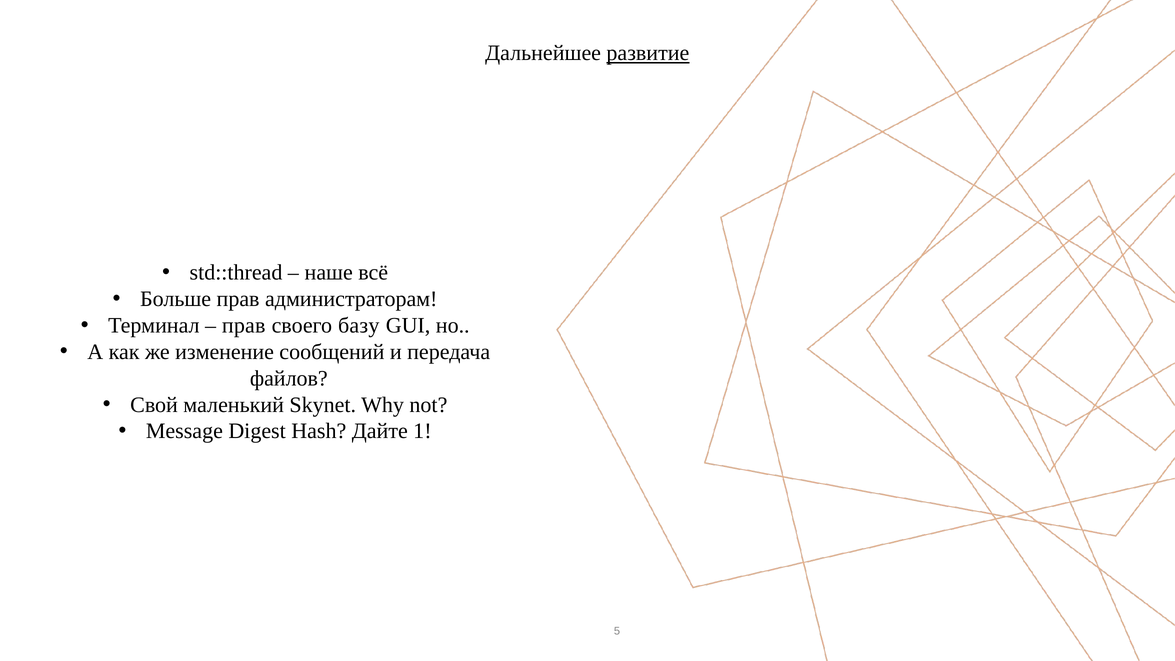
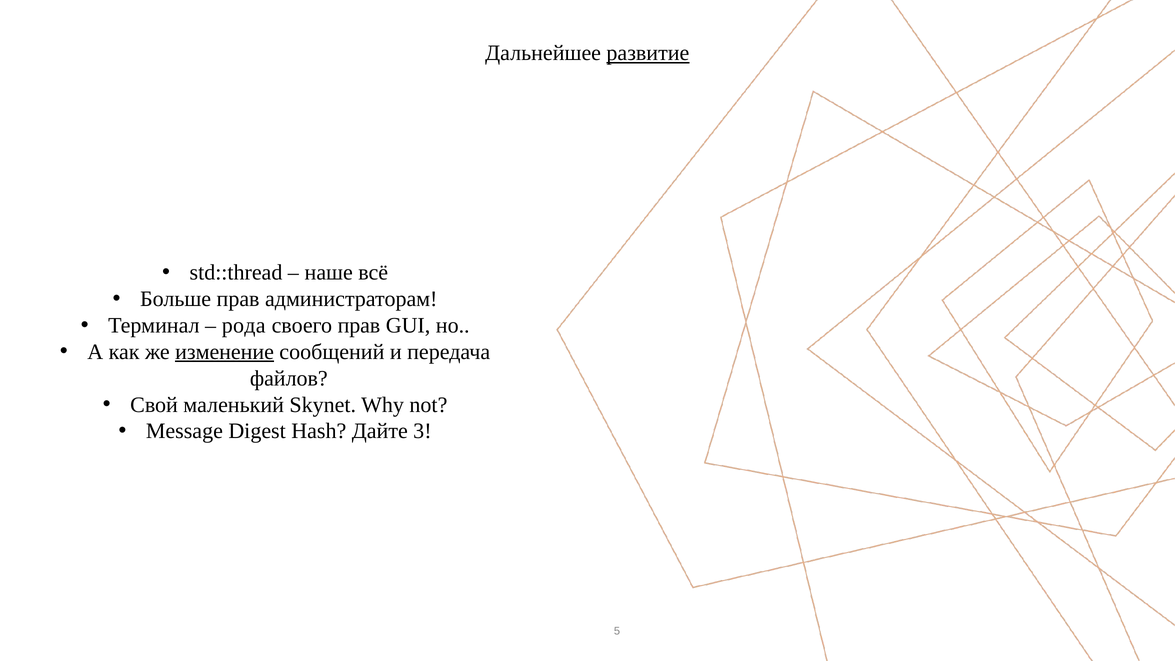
прав at (244, 325): прав -> рода
своего базу: базу -> прав
изменение underline: none -> present
1: 1 -> 3
